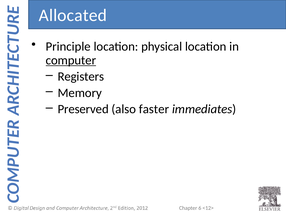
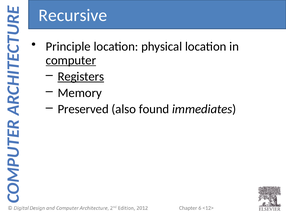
Allocated: Allocated -> Recursive
Registers underline: none -> present
faster: faster -> found
